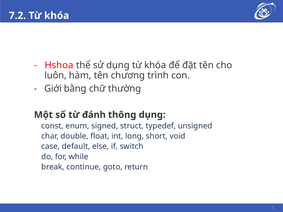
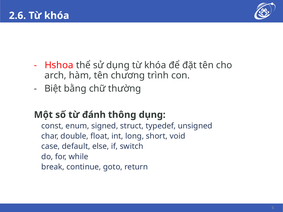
7.2: 7.2 -> 2.6
luôn: luôn -> arch
Giới: Giới -> Biệt
